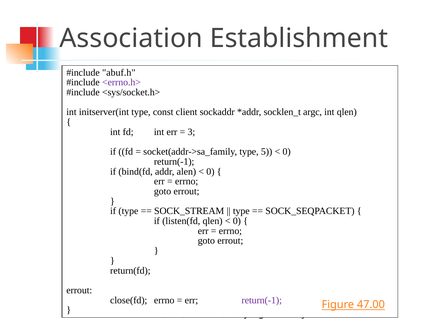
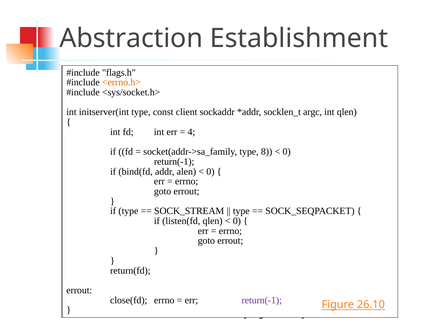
Association: Association -> Abstraction
abuf.h: abuf.h -> flags.h
<errno.h> colour: purple -> orange
3: 3 -> 4
5: 5 -> 8
47.00: 47.00 -> 26.10
